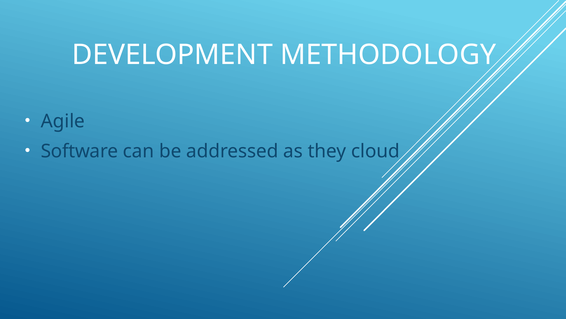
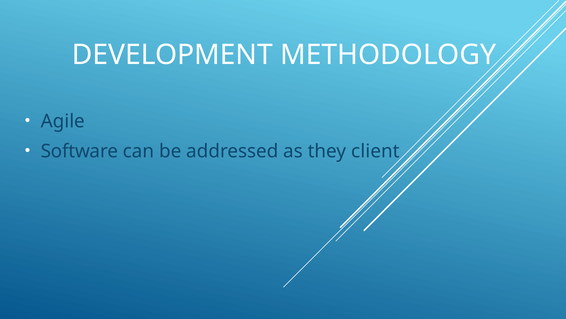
cloud: cloud -> client
